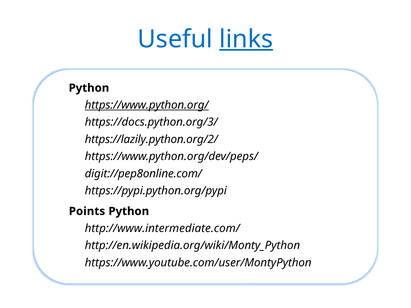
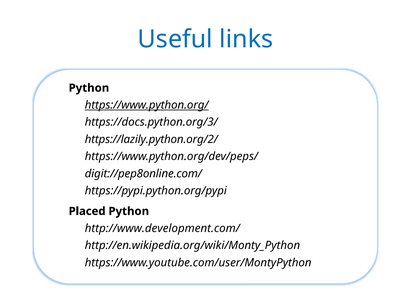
links underline: present -> none
Points: Points -> Placed
http://www.intermediate.com/: http://www.intermediate.com/ -> http://www.development.com/
